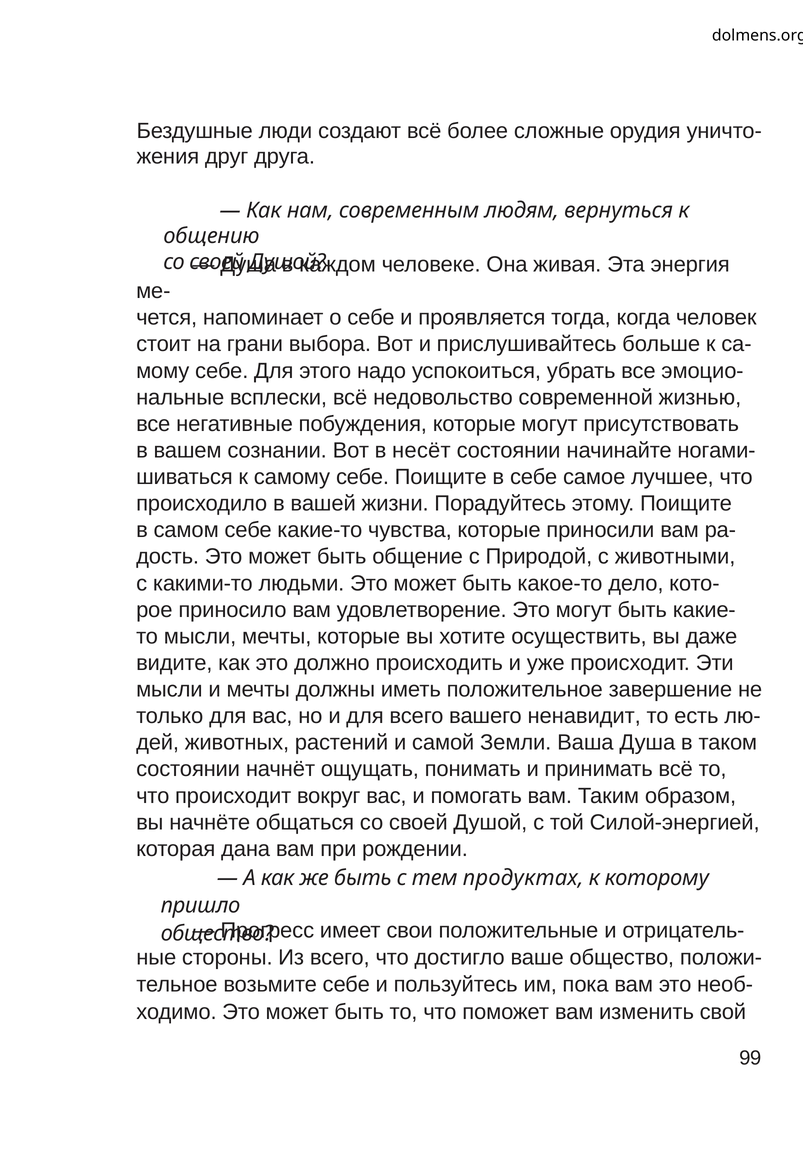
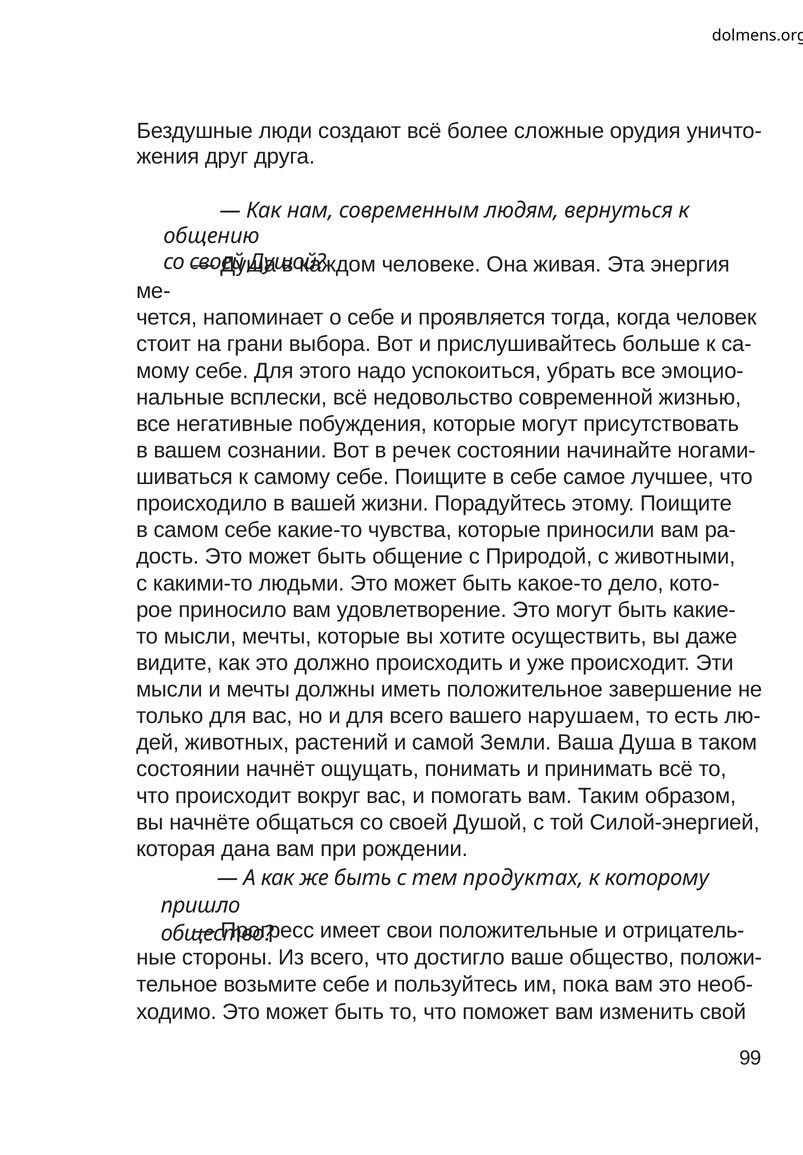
несёт: несёт -> речек
ненавидит: ненавидит -> нарушаем
